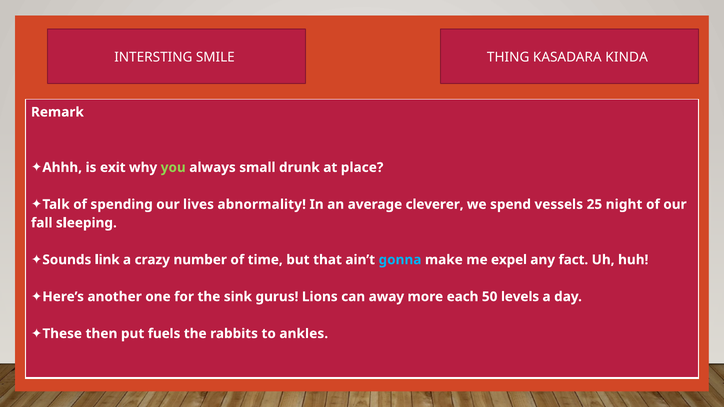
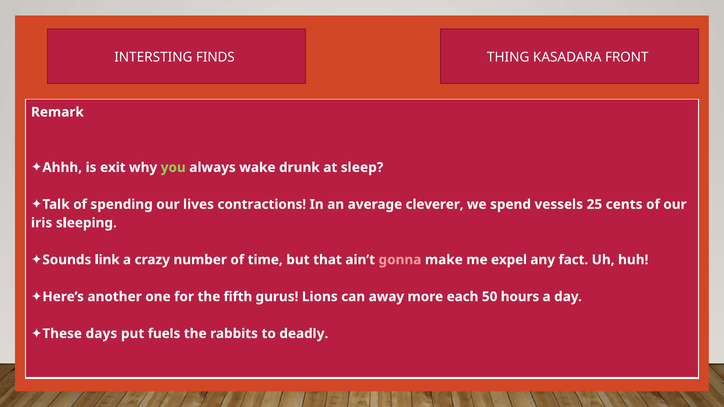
SMILE: SMILE -> FINDS
KINDA: KINDA -> FRONT
small: small -> wake
place: place -> sleep
abnormality: abnormality -> contractions
night: night -> cents
fall: fall -> iris
gonna colour: light blue -> pink
sink: sink -> fifth
levels: levels -> hours
then: then -> days
ankles: ankles -> deadly
